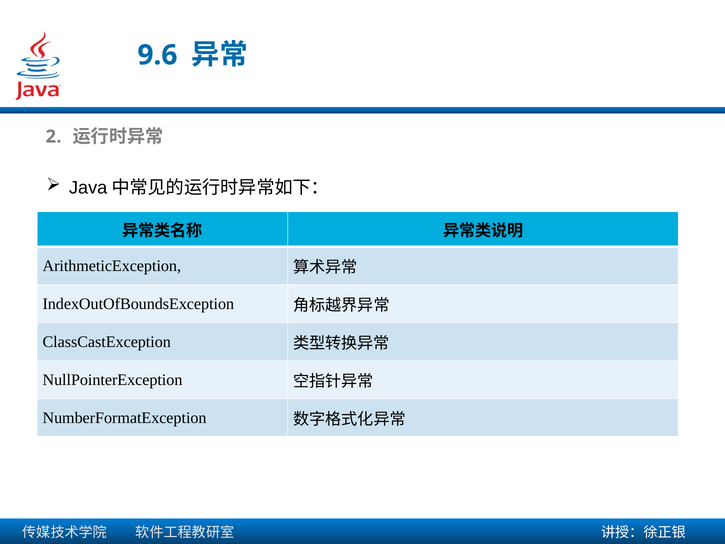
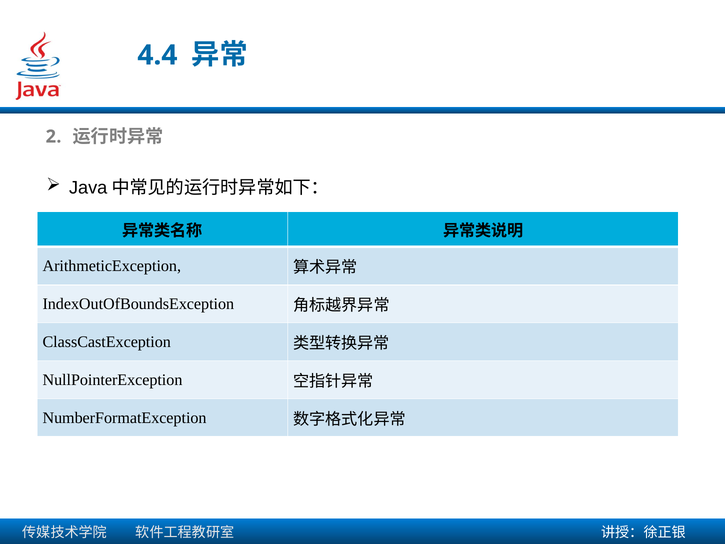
9.6: 9.6 -> 4.4
